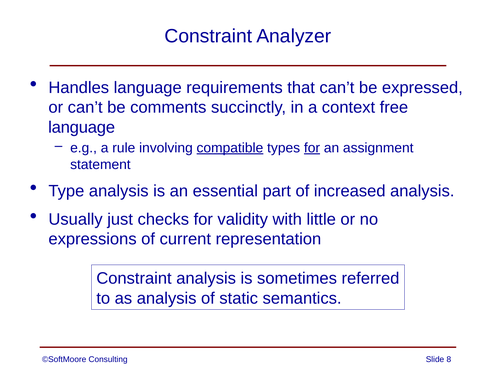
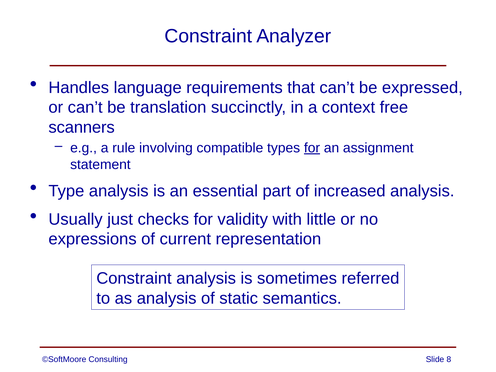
comments: comments -> translation
language at (82, 127): language -> scanners
compatible underline: present -> none
